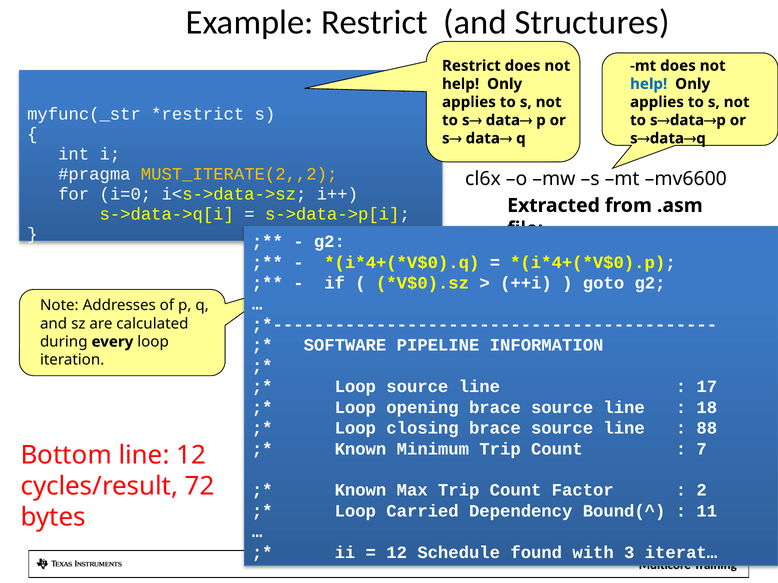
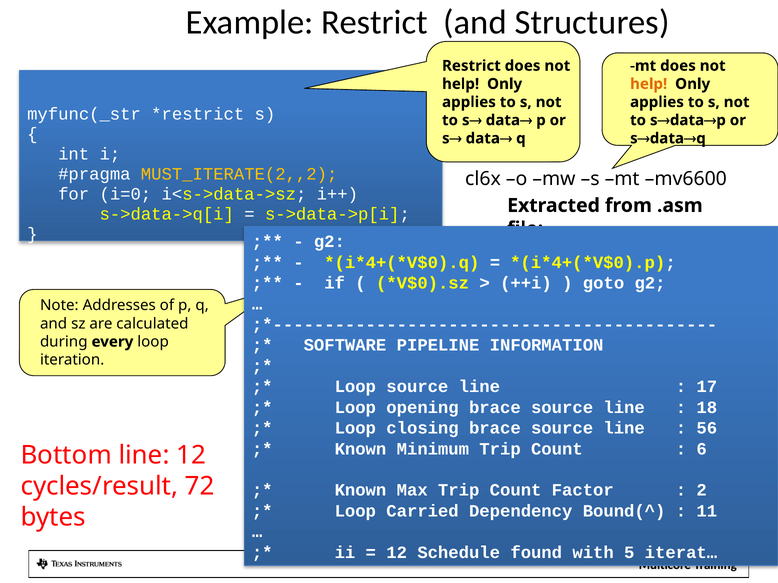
help at (649, 84) colour: blue -> orange
88: 88 -> 56
7: 7 -> 6
3: 3 -> 5
